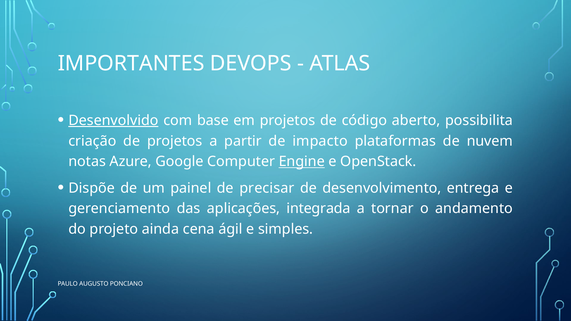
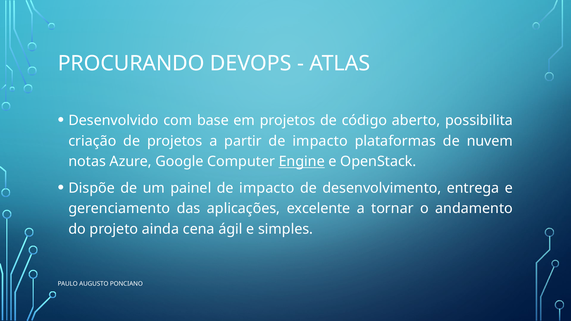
IMPORTANTES: IMPORTANTES -> PROCURANDO
Desenvolvido underline: present -> none
painel de precisar: precisar -> impacto
integrada: integrada -> excelente
